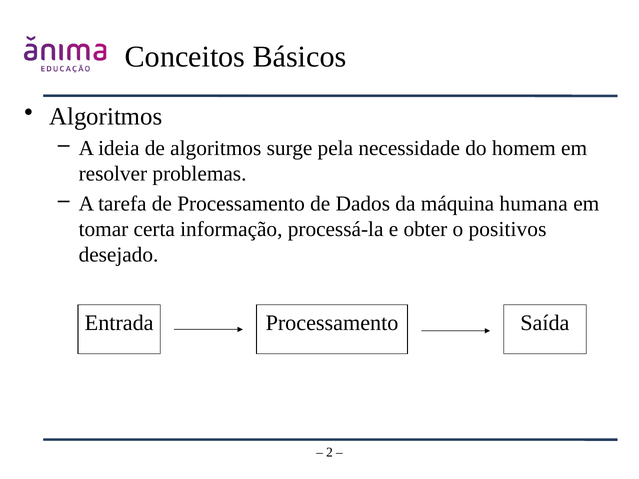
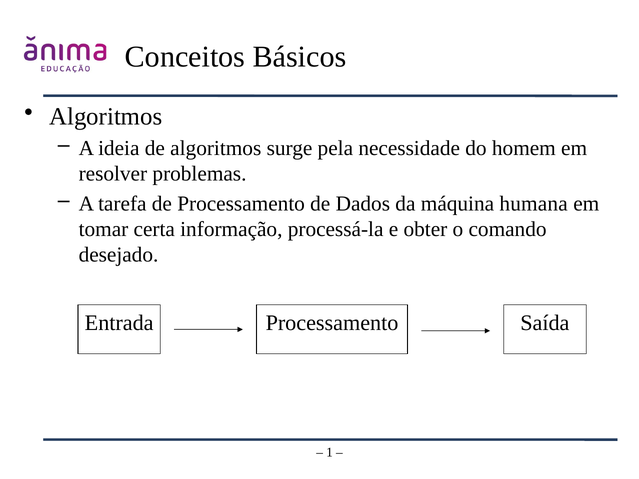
positivos: positivos -> comando
2: 2 -> 1
